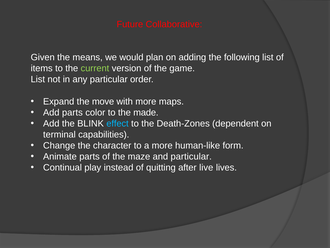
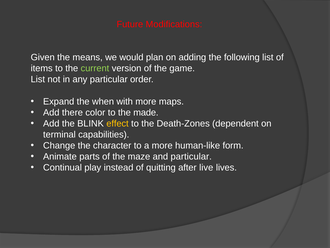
Collaborative: Collaborative -> Modifications
move: move -> when
Add parts: parts -> there
effect colour: light blue -> yellow
